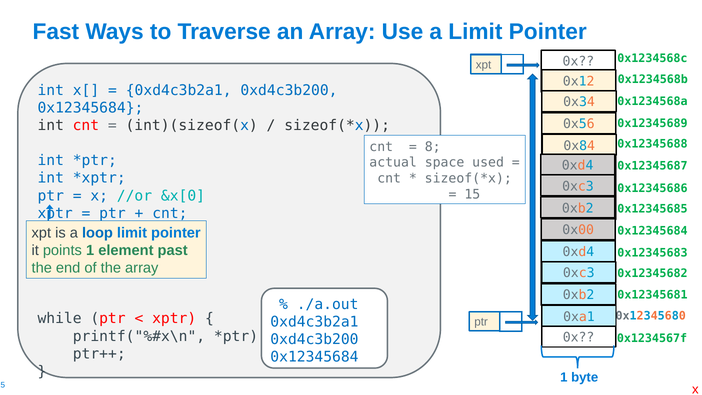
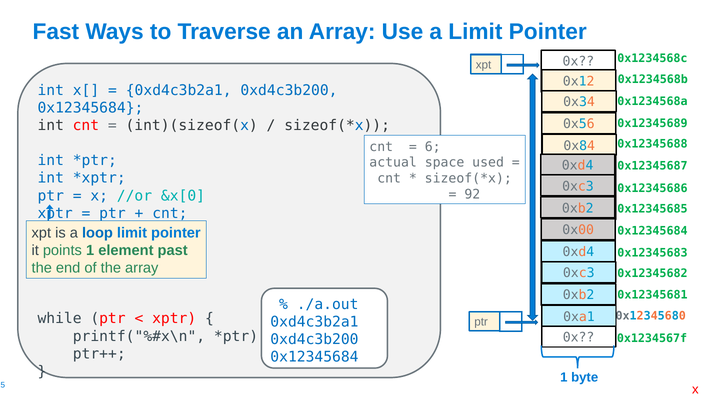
8: 8 -> 6
15: 15 -> 92
